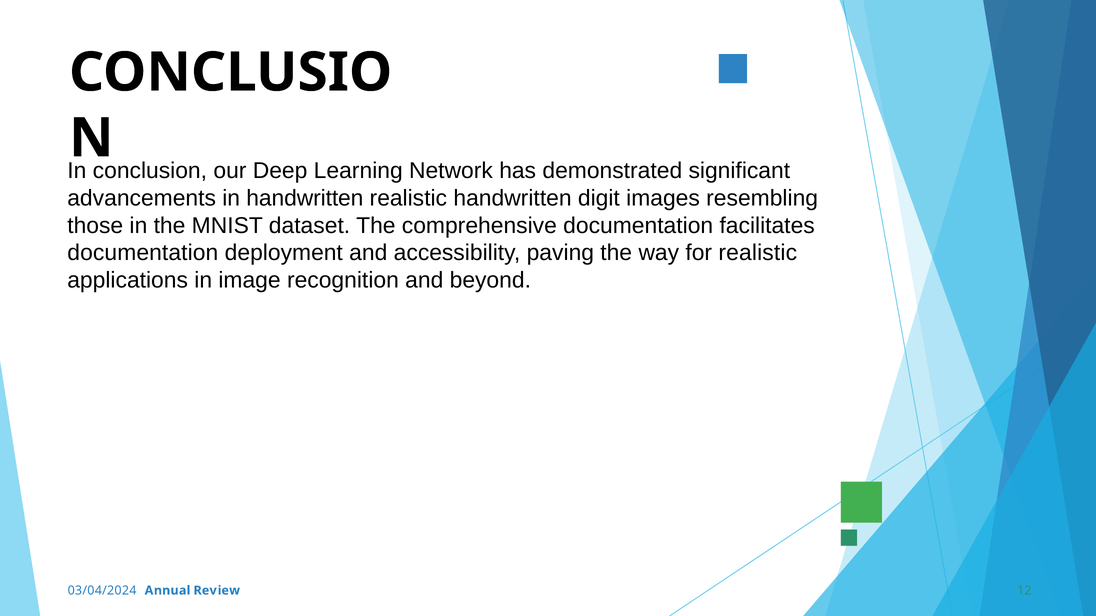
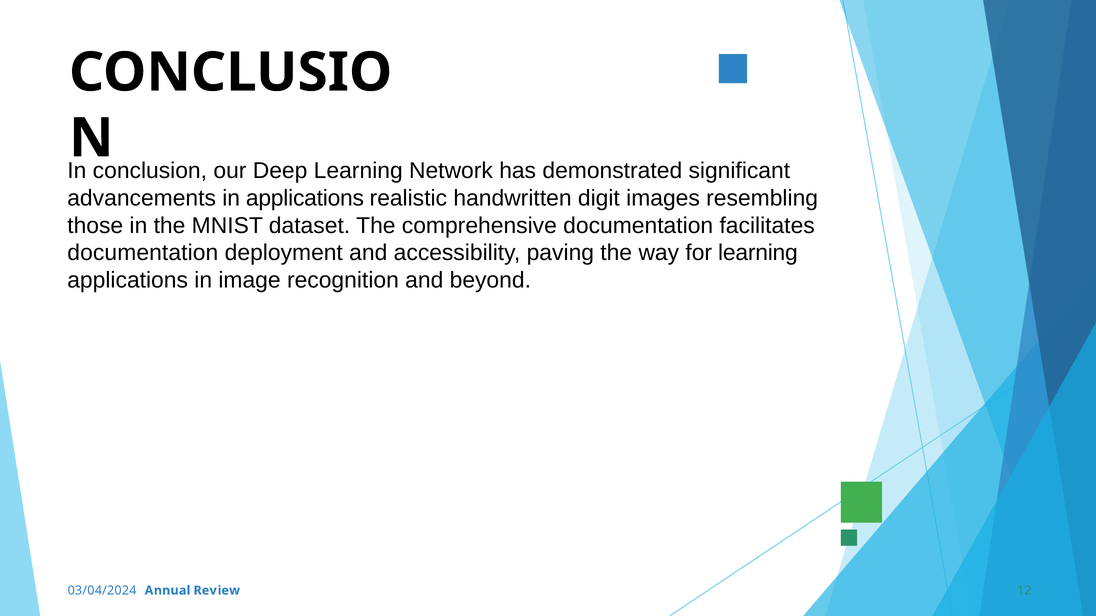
in handwritten: handwritten -> applications
for realistic: realistic -> learning
